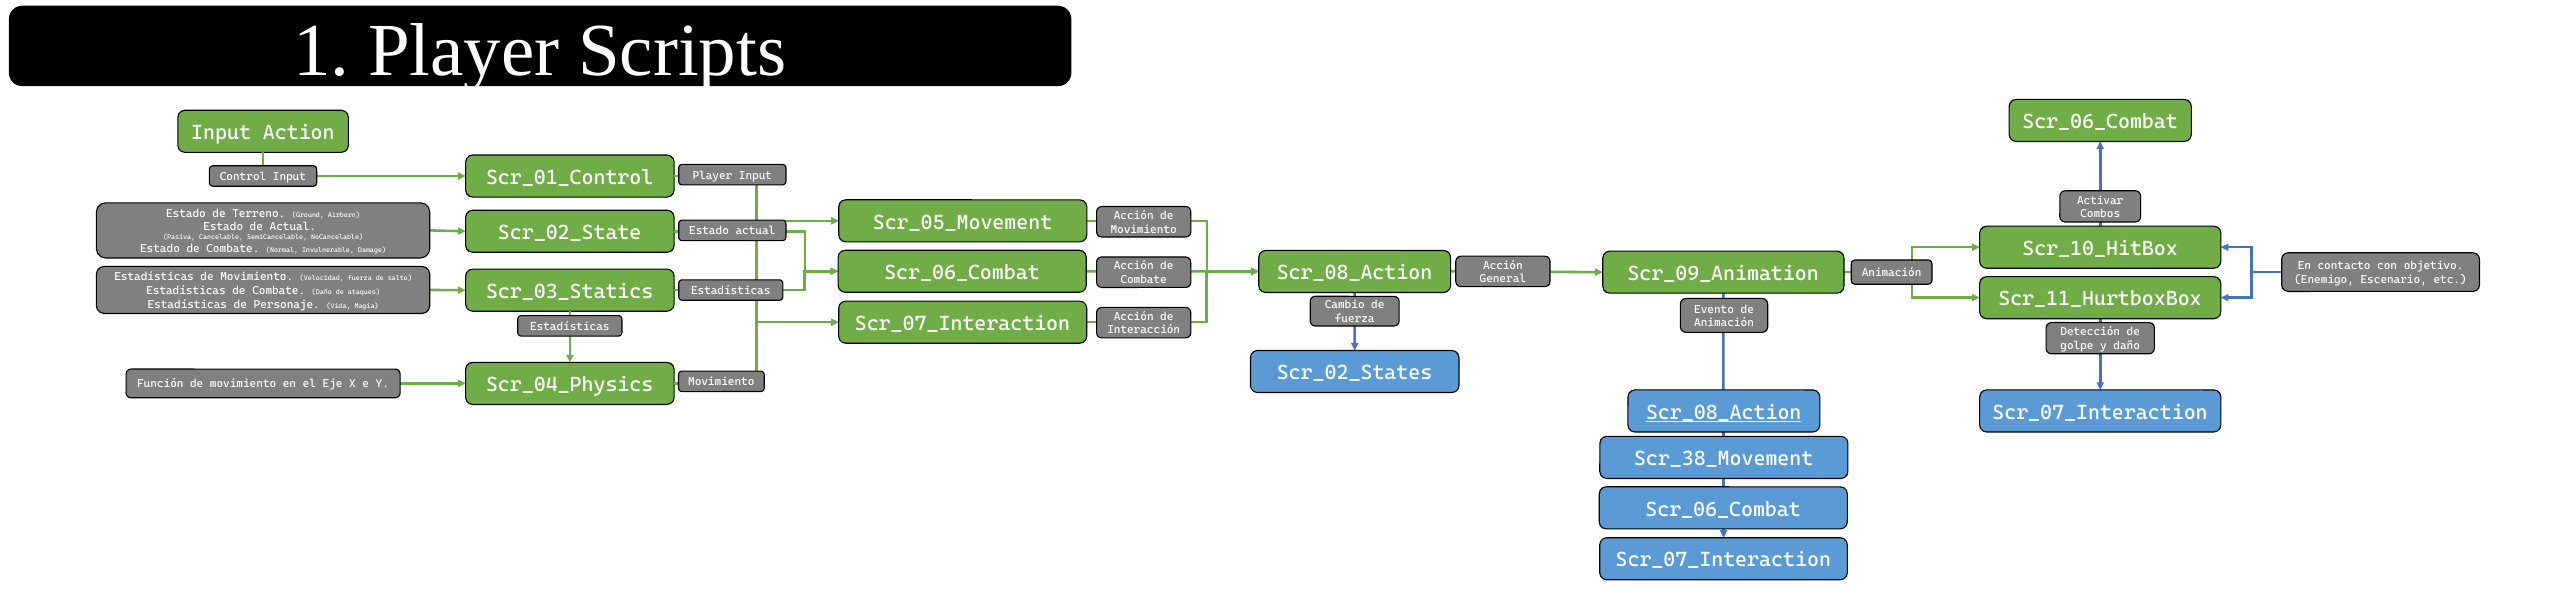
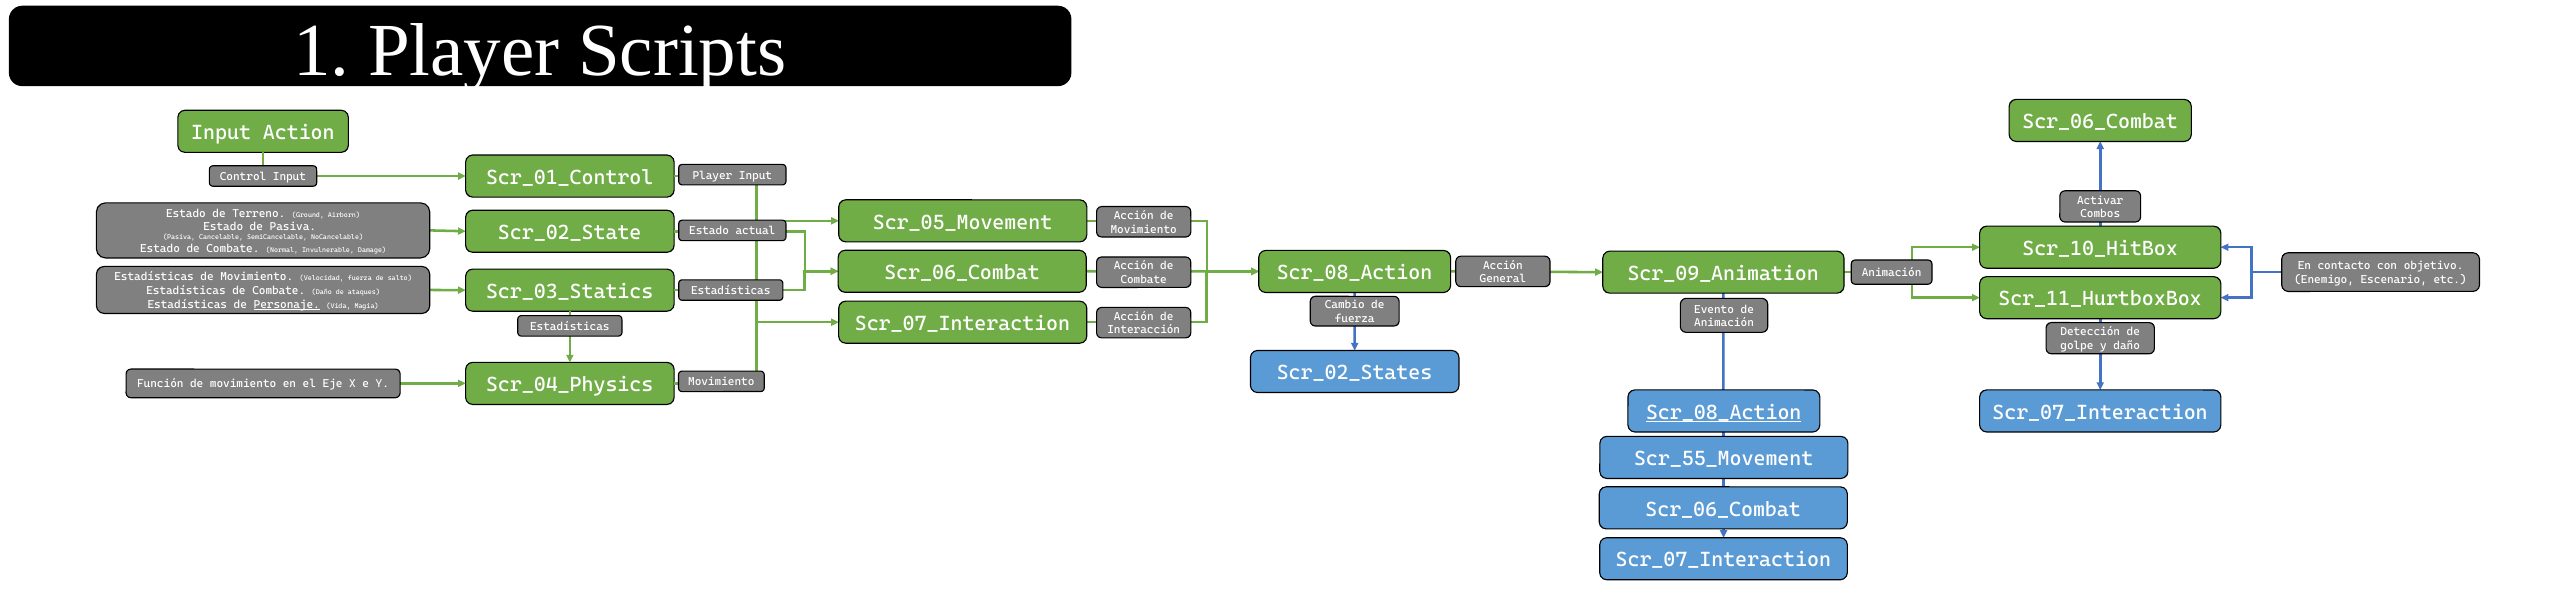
de Actual: Actual -> Pasiva
Personaje underline: none -> present
Scr_38_Movement: Scr_38_Movement -> Scr_55_Movement
